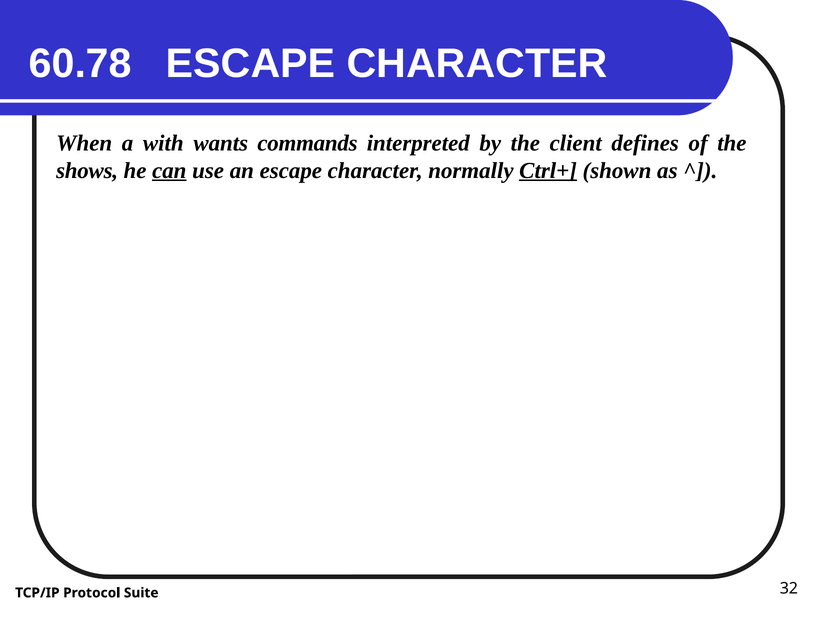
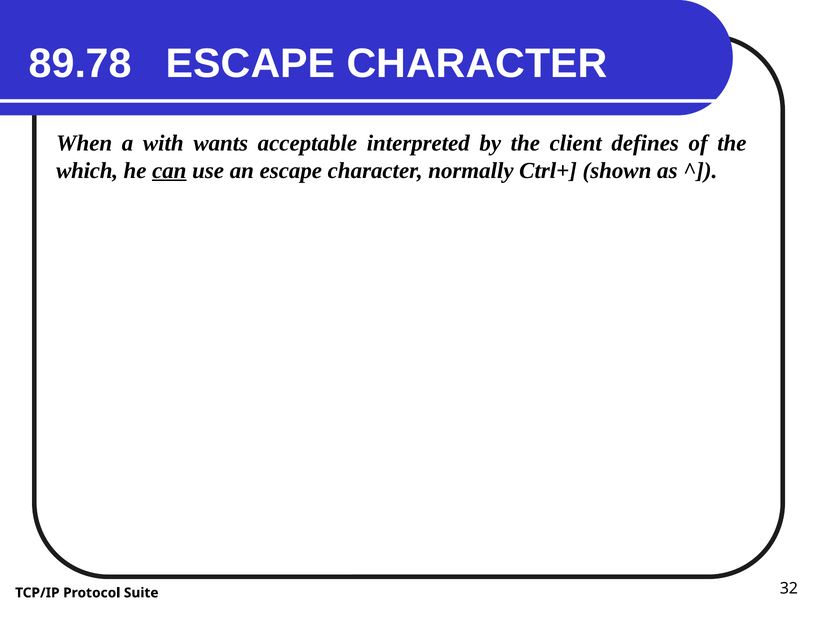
60.78: 60.78 -> 89.78
commands: commands -> acceptable
shows: shows -> which
Ctrl+ underline: present -> none
